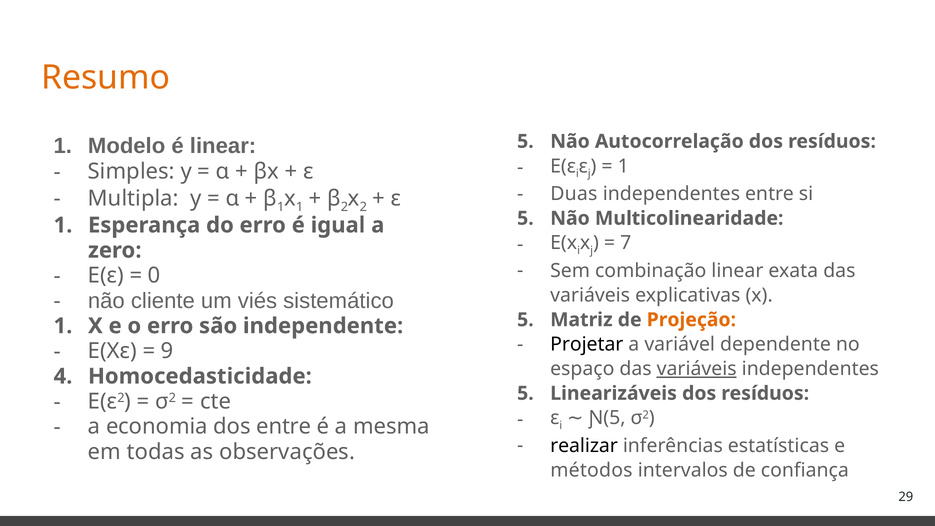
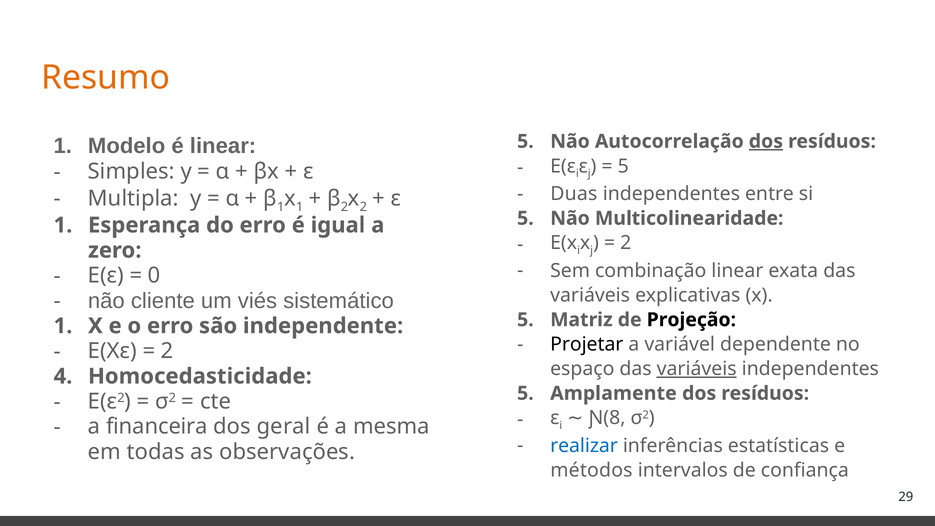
dos at (766, 141) underline: none -> present
1 at (623, 166): 1 -> 5
7 at (626, 243): 7 -> 2
Projeção colour: orange -> black
9 at (167, 351): 9 -> 2
Linearizáveis: Linearizáveis -> Amplamente
Ɲ(5: Ɲ(5 -> Ɲ(8
economia: economia -> financeira
dos entre: entre -> geral
realizar colour: black -> blue
